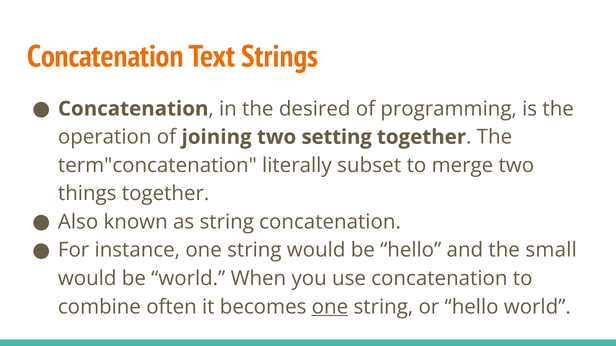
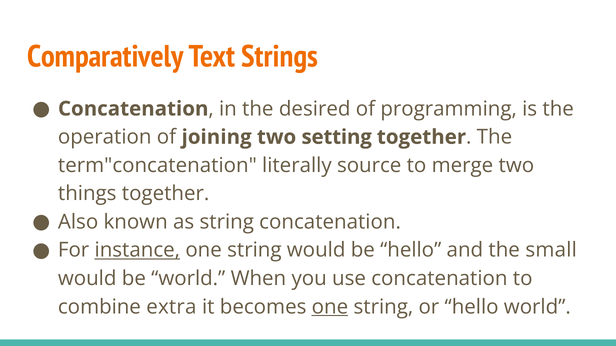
Concatenation at (105, 57): Concatenation -> Comparatively
subset: subset -> source
instance underline: none -> present
often: often -> extra
